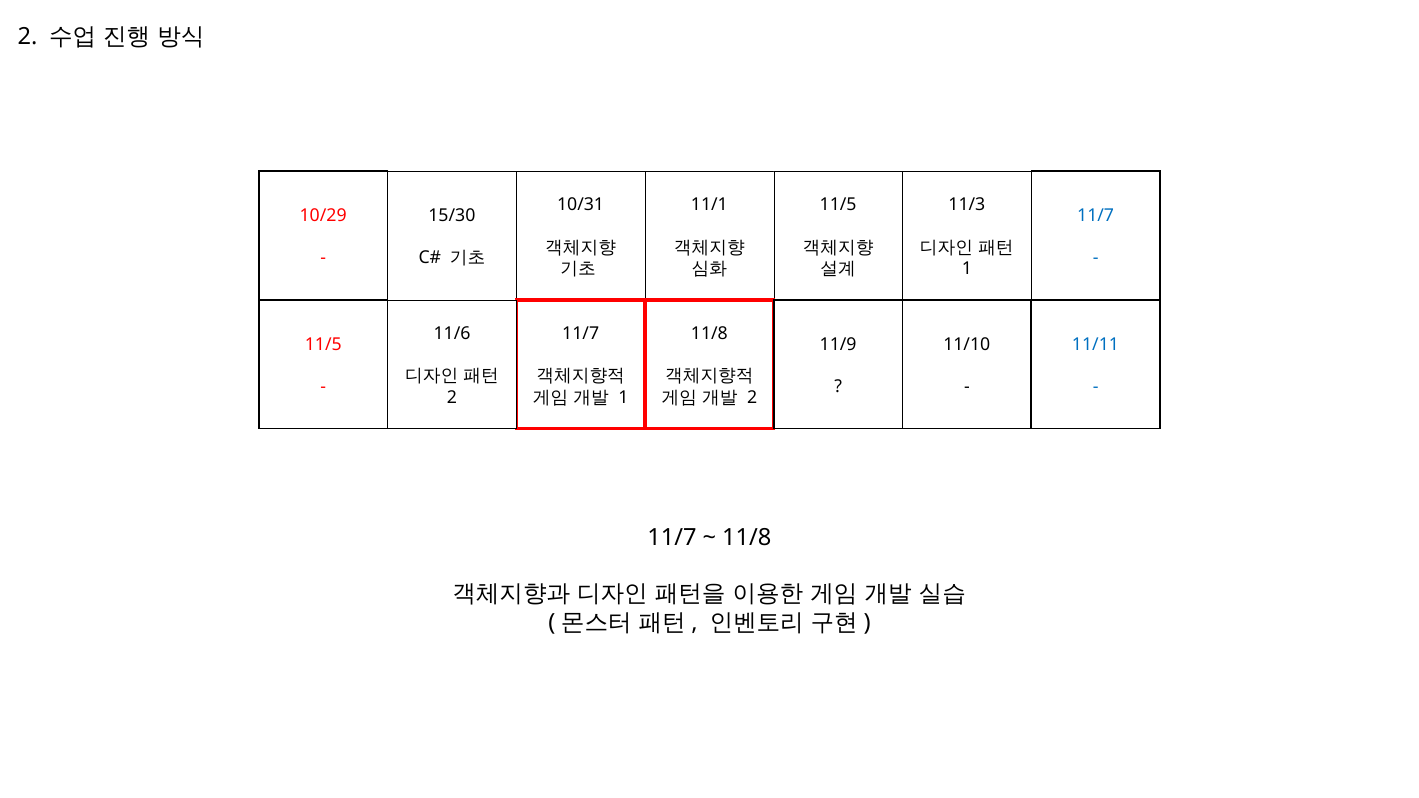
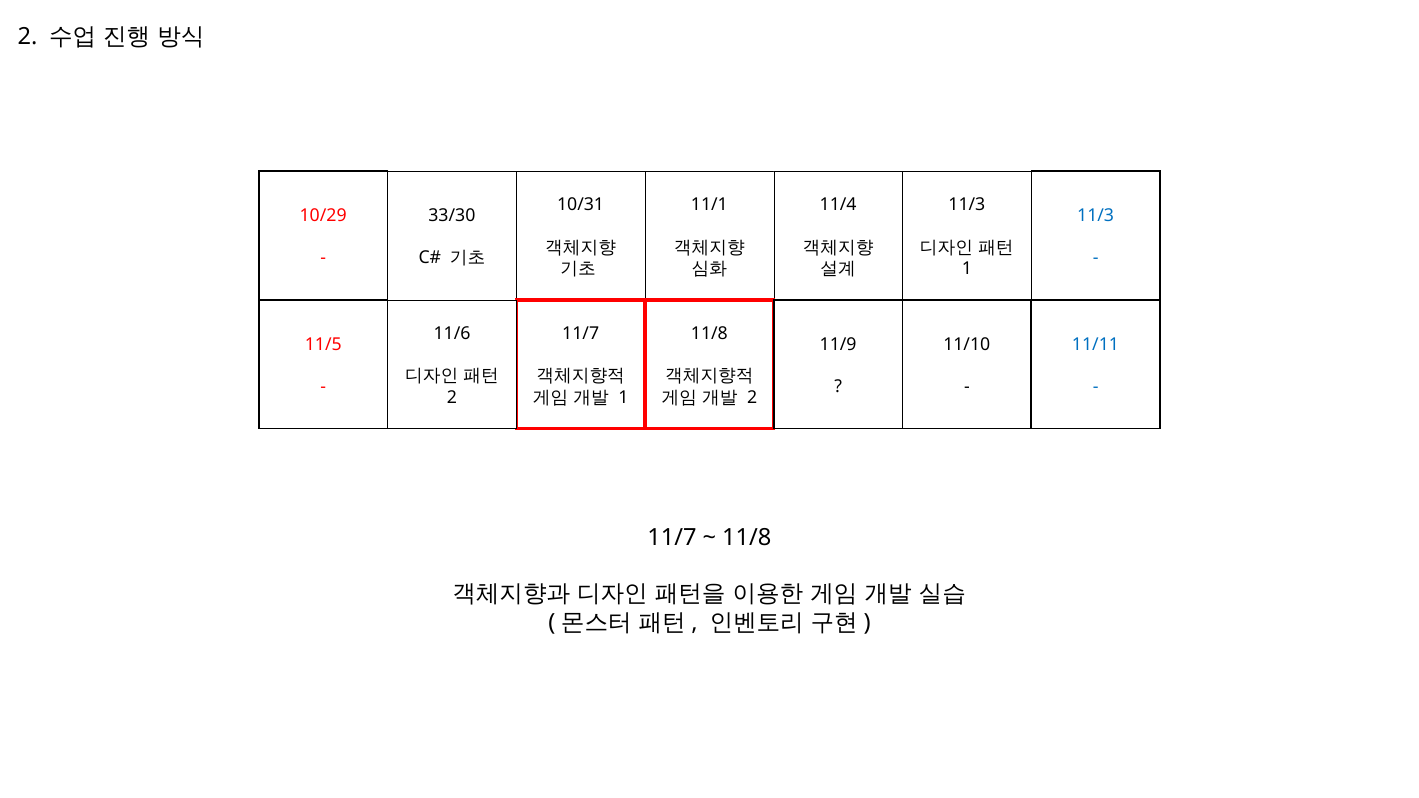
11/5 at (838, 205): 11/5 -> 11/4
15/30: 15/30 -> 33/30
11/7 at (1096, 216): 11/7 -> 11/3
